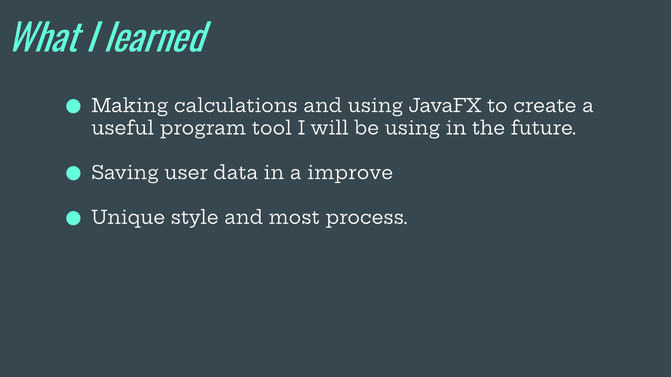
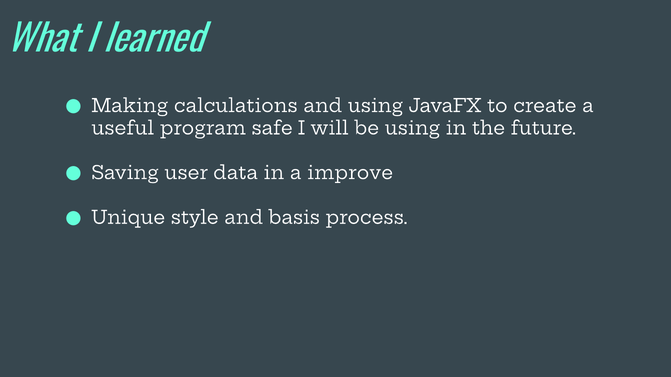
tool: tool -> safe
most: most -> basis
